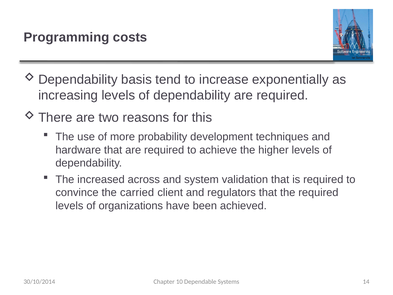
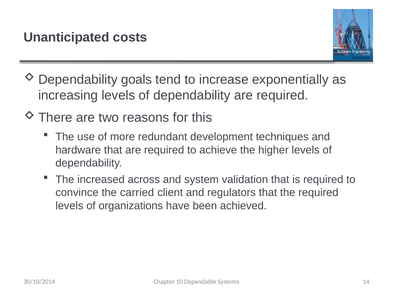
Programming: Programming -> Unanticipated
basis: basis -> goals
probability: probability -> redundant
